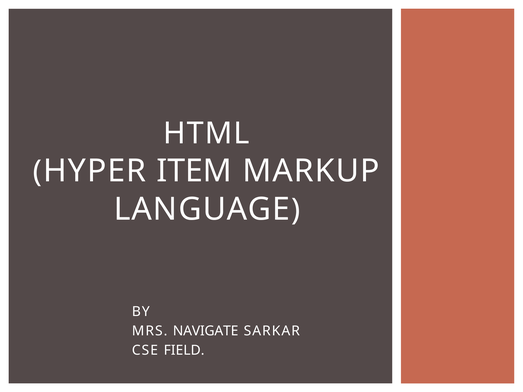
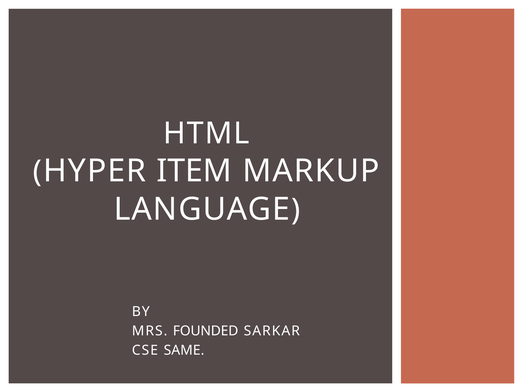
NAVIGATE: NAVIGATE -> FOUNDED
FIELD: FIELD -> SAME
